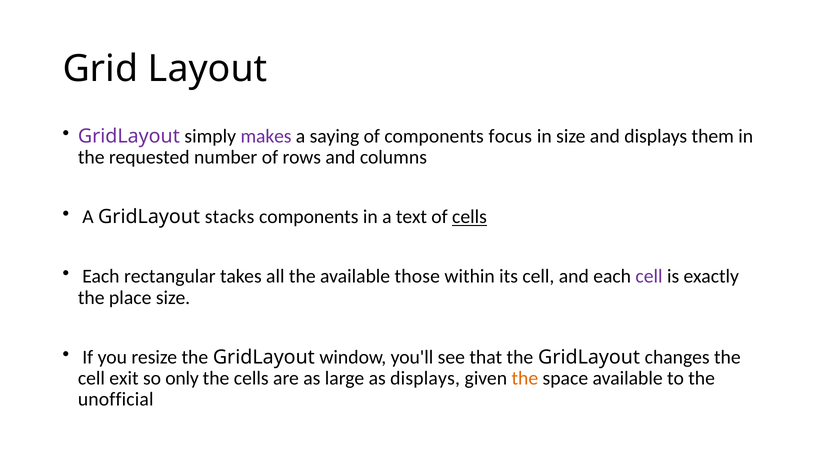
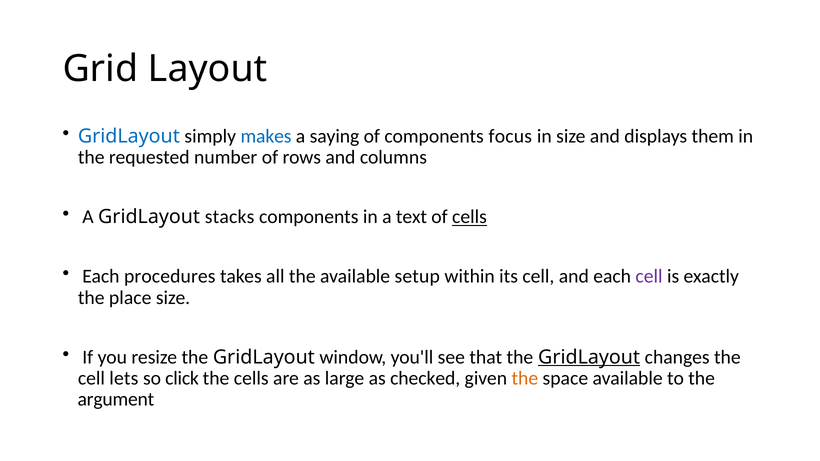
GridLayout at (129, 136) colour: purple -> blue
makes colour: purple -> blue
rectangular: rectangular -> procedures
those: those -> setup
GridLayout at (589, 357) underline: none -> present
exit: exit -> lets
only: only -> click
as displays: displays -> checked
unofficial: unofficial -> argument
